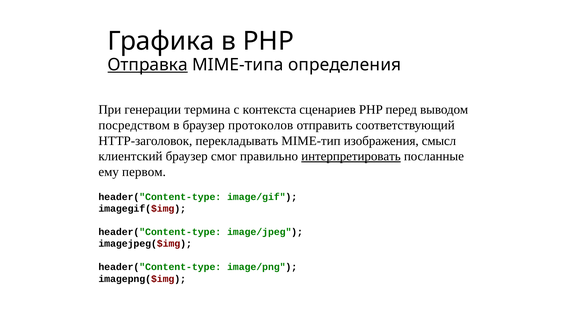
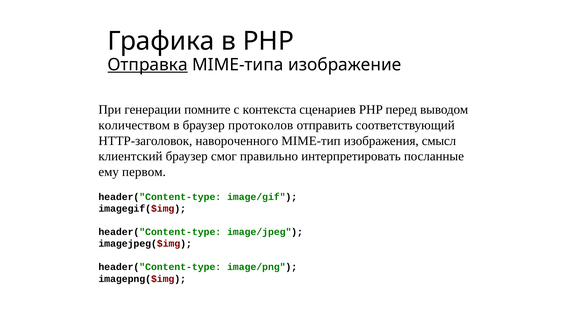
определения: определения -> изображение
термина: термина -> помните
посредством: посредством -> количеством
перекладывать: перекладывать -> навороченного
интерпретировать underline: present -> none
